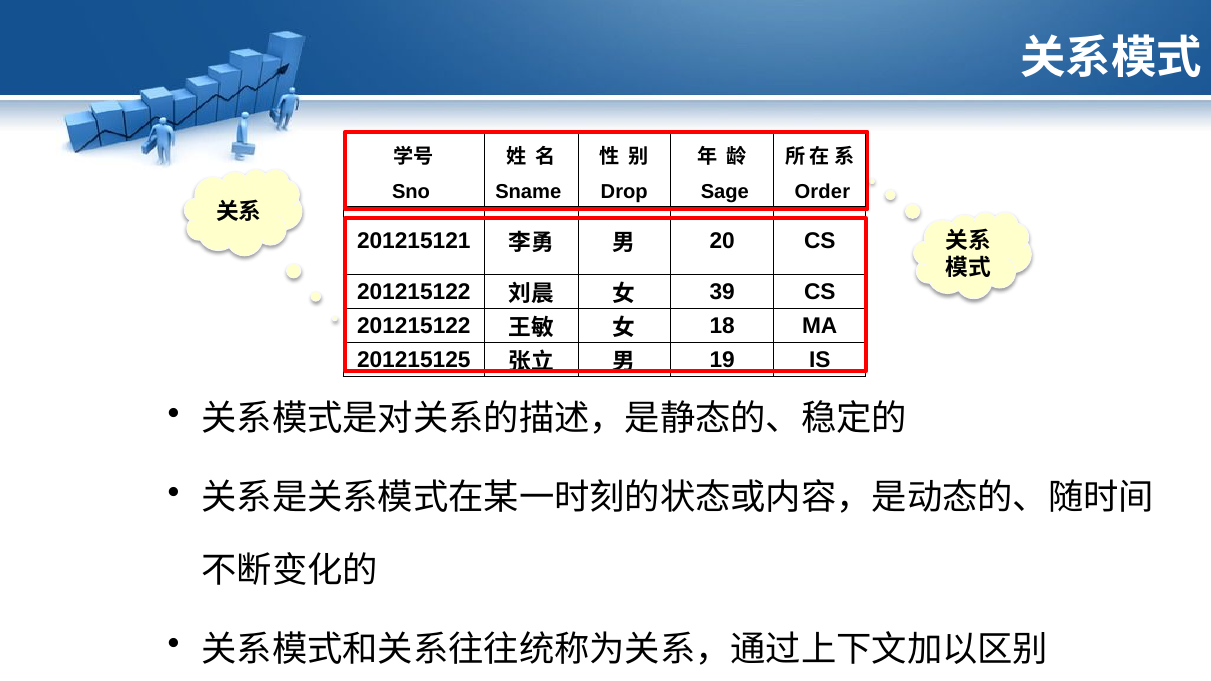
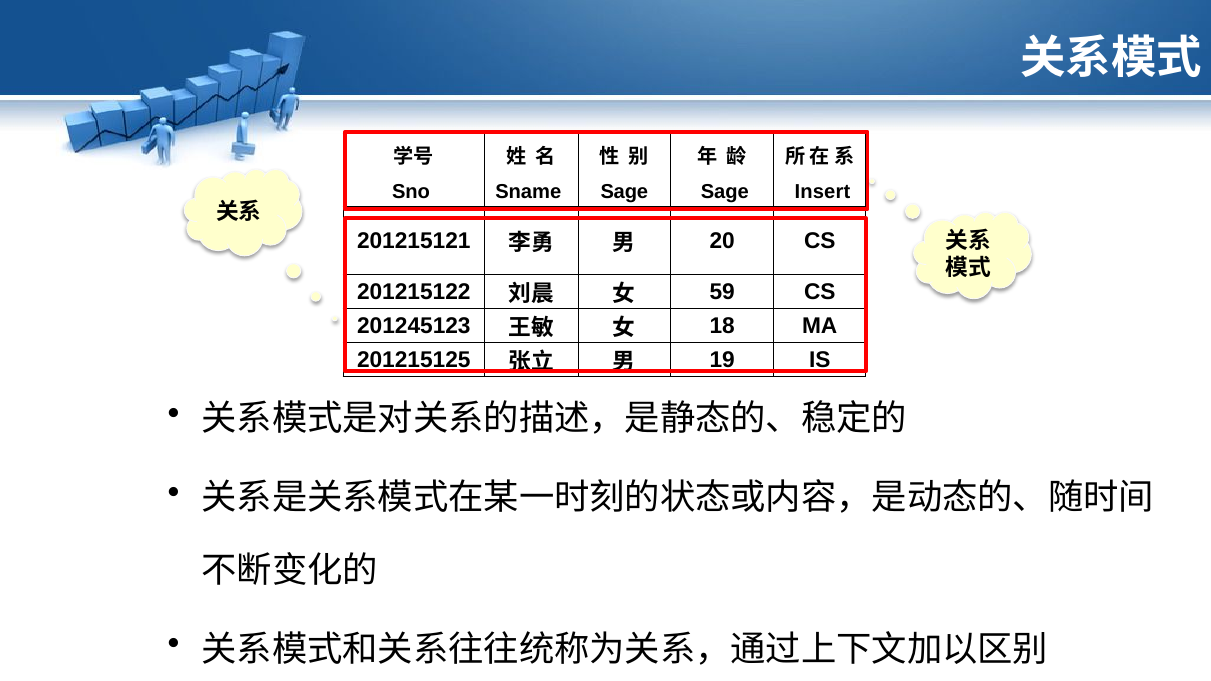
Sname Drop: Drop -> Sage
Order: Order -> Insert
39: 39 -> 59
201215122 at (414, 326): 201215122 -> 201245123
